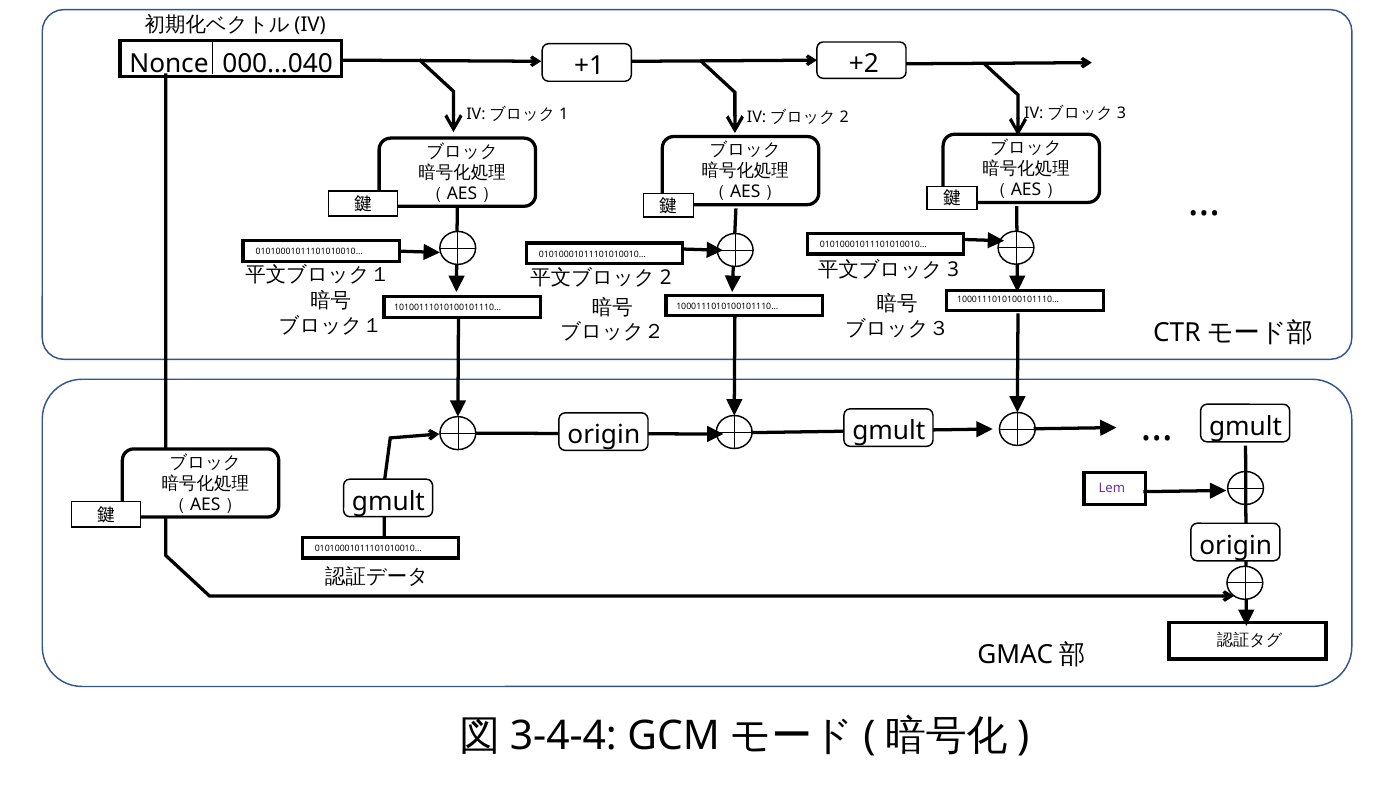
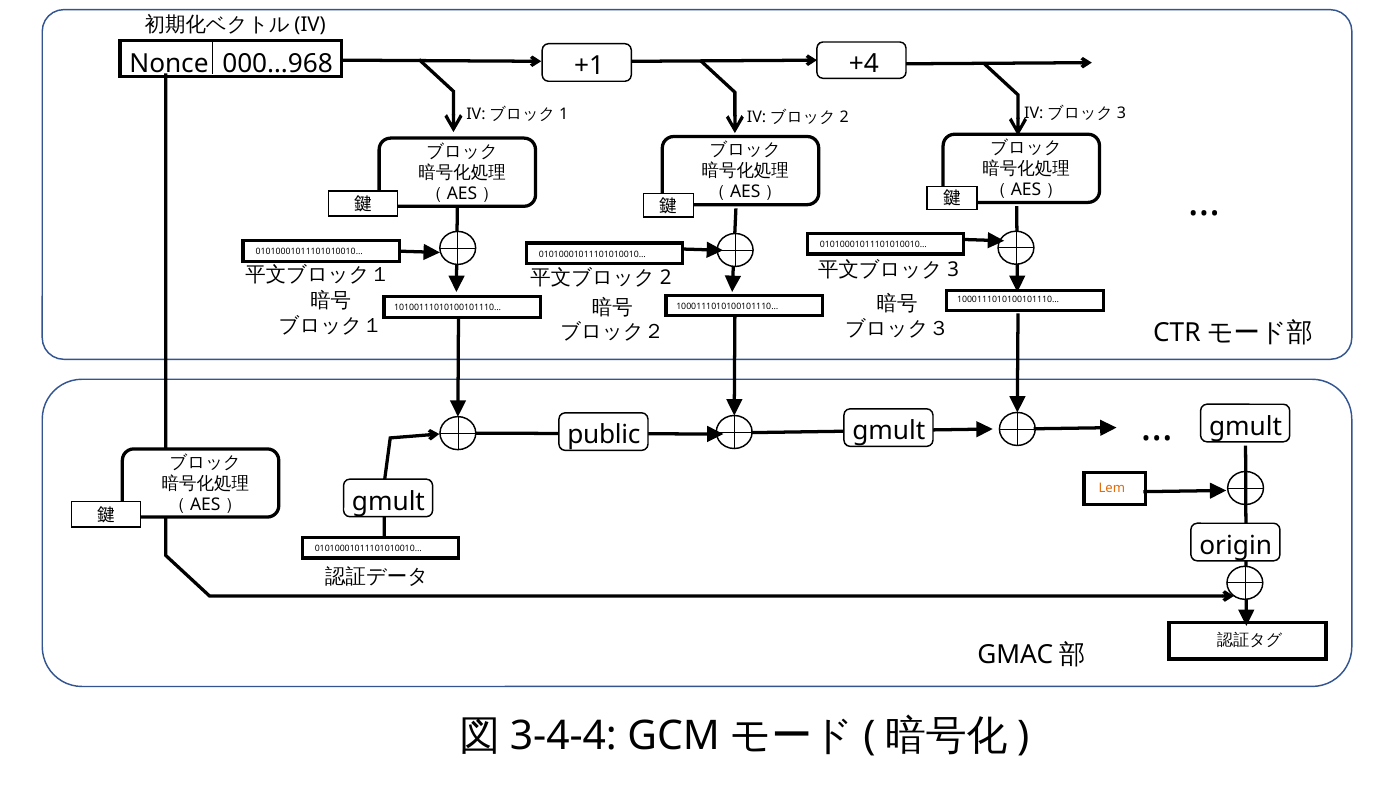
000…040: 000…040 -> 000…968
+2: +2 -> +4
origin at (604, 435): origin -> public
Lem colour: purple -> orange
